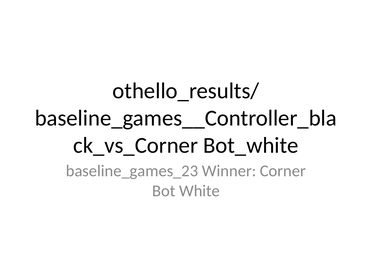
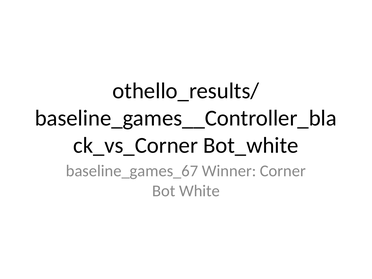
baseline_games_23: baseline_games_23 -> baseline_games_67
